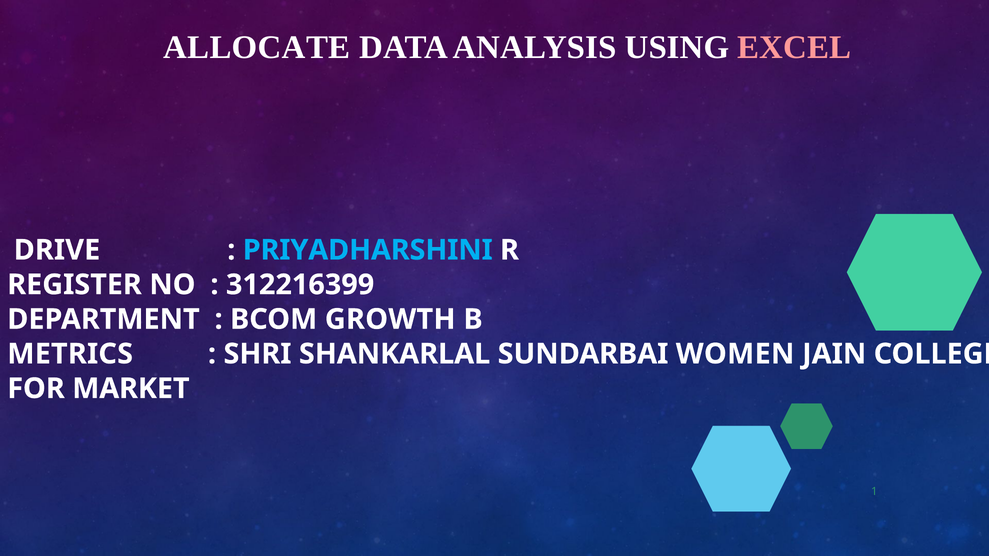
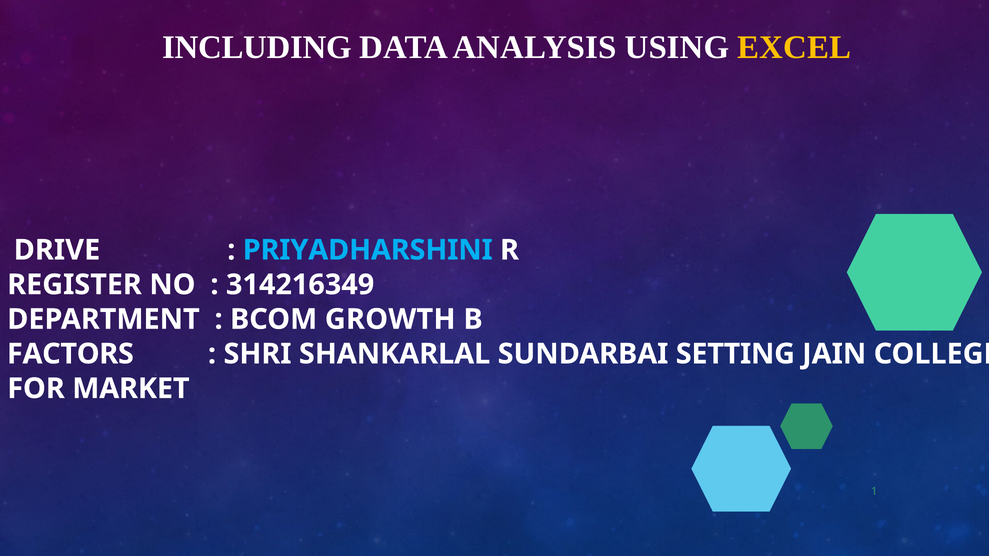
ALLOCATE: ALLOCATE -> INCLUDING
EXCEL colour: pink -> yellow
312216399: 312216399 -> 314216349
METRICS: METRICS -> FACTORS
WOMEN: WOMEN -> SETTING
